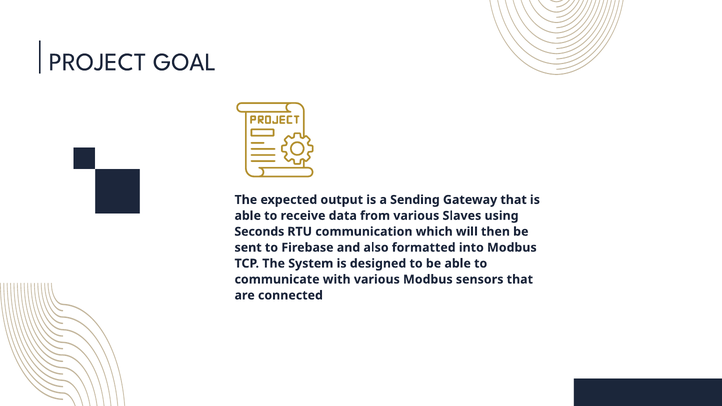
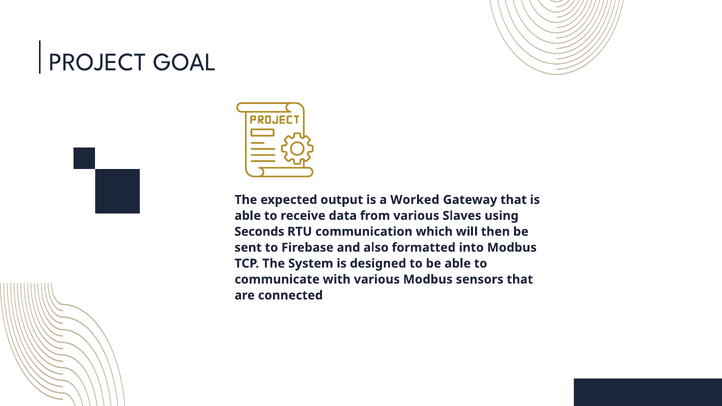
Sending: Sending -> Worked
